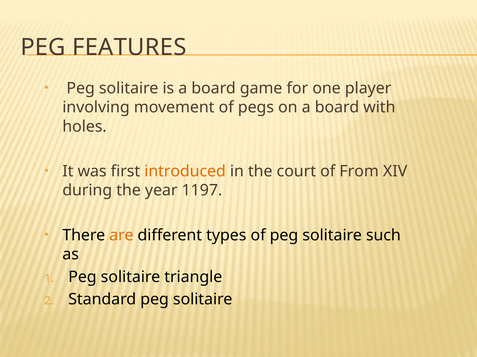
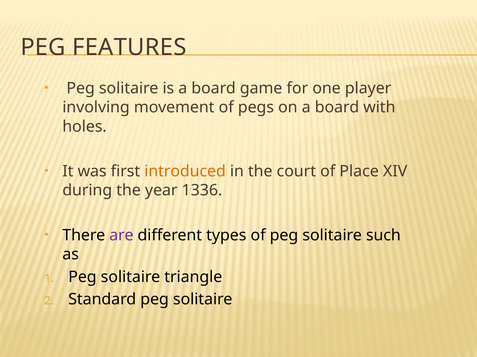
From: From -> Place
1197: 1197 -> 1336
are colour: orange -> purple
